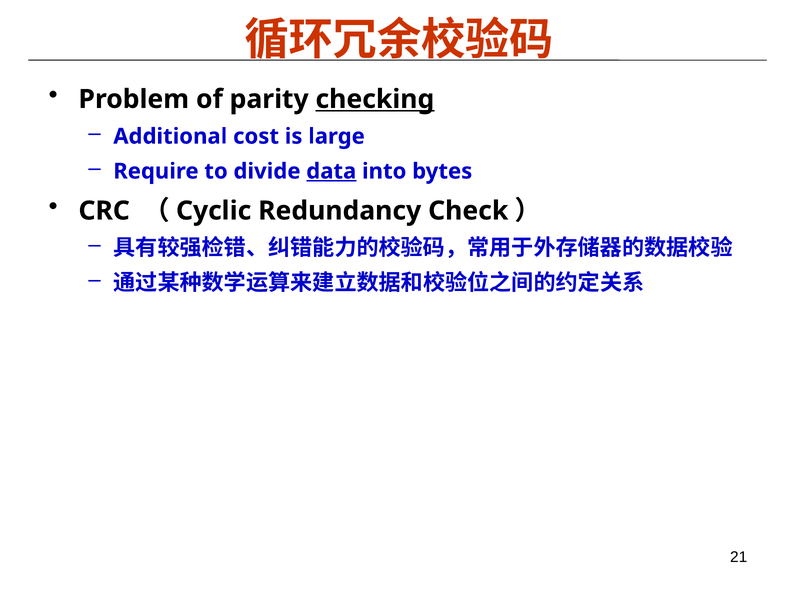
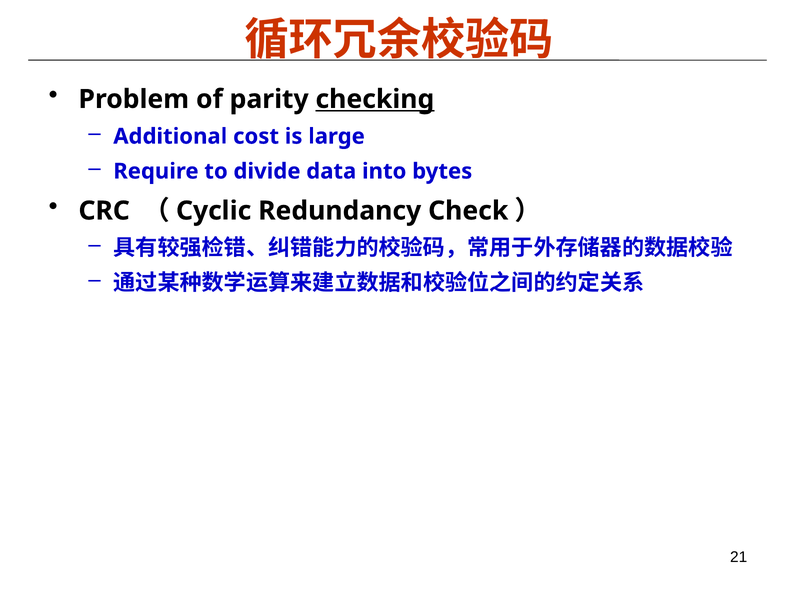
data underline: present -> none
